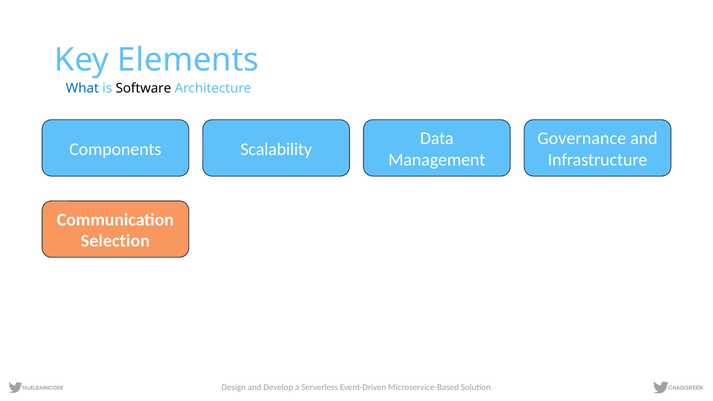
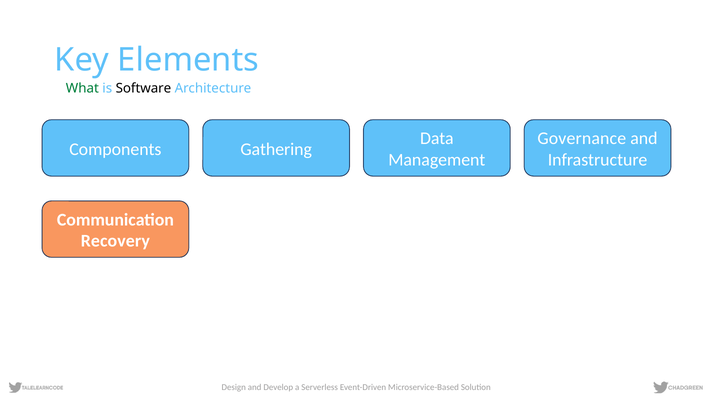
What colour: blue -> green
Scalability: Scalability -> Gathering
Selection: Selection -> Recovery
